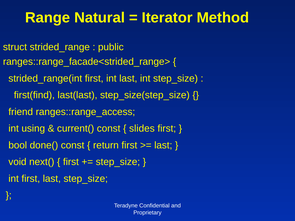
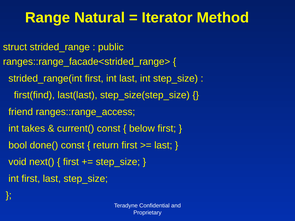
using: using -> takes
slides: slides -> below
